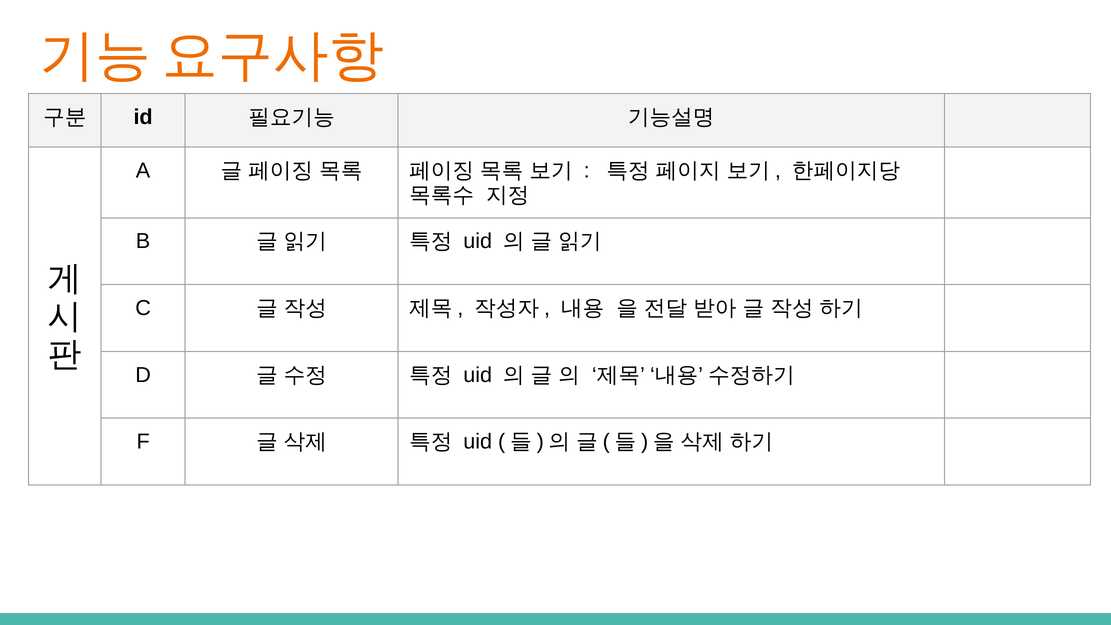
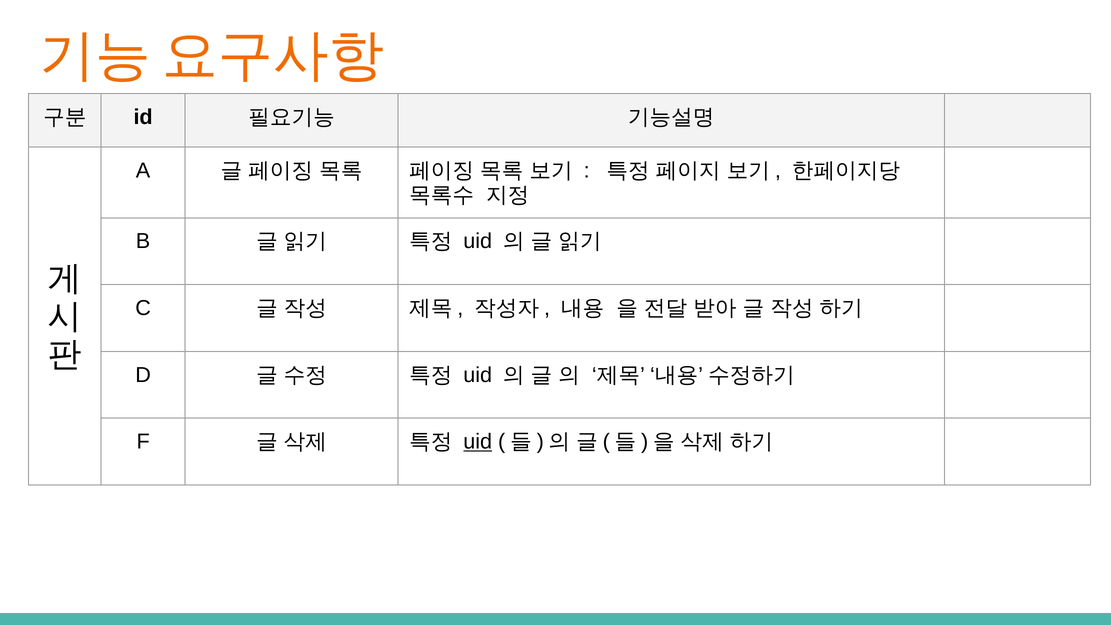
uid at (478, 442) underline: none -> present
